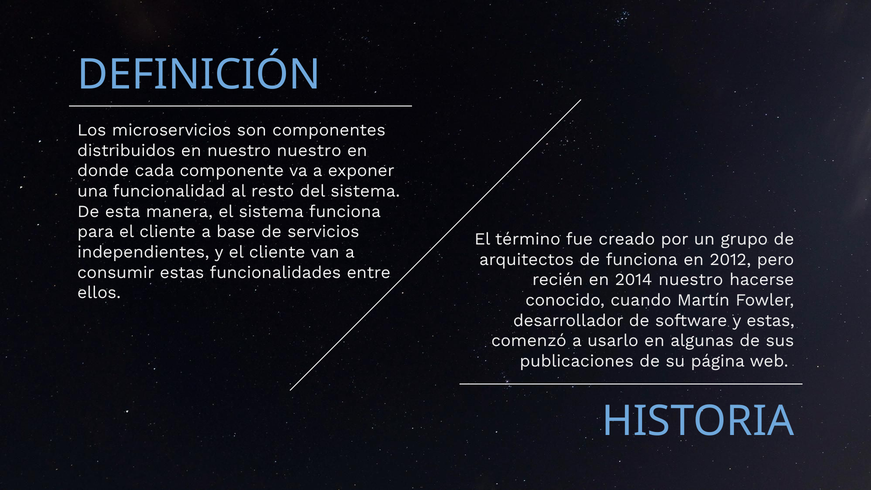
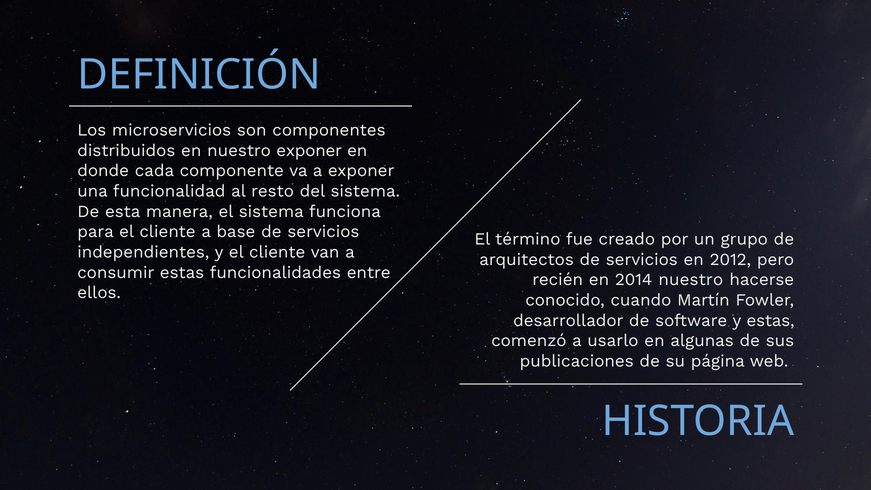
nuestro nuestro: nuestro -> exponer
arquitectos de funciona: funciona -> servicios
